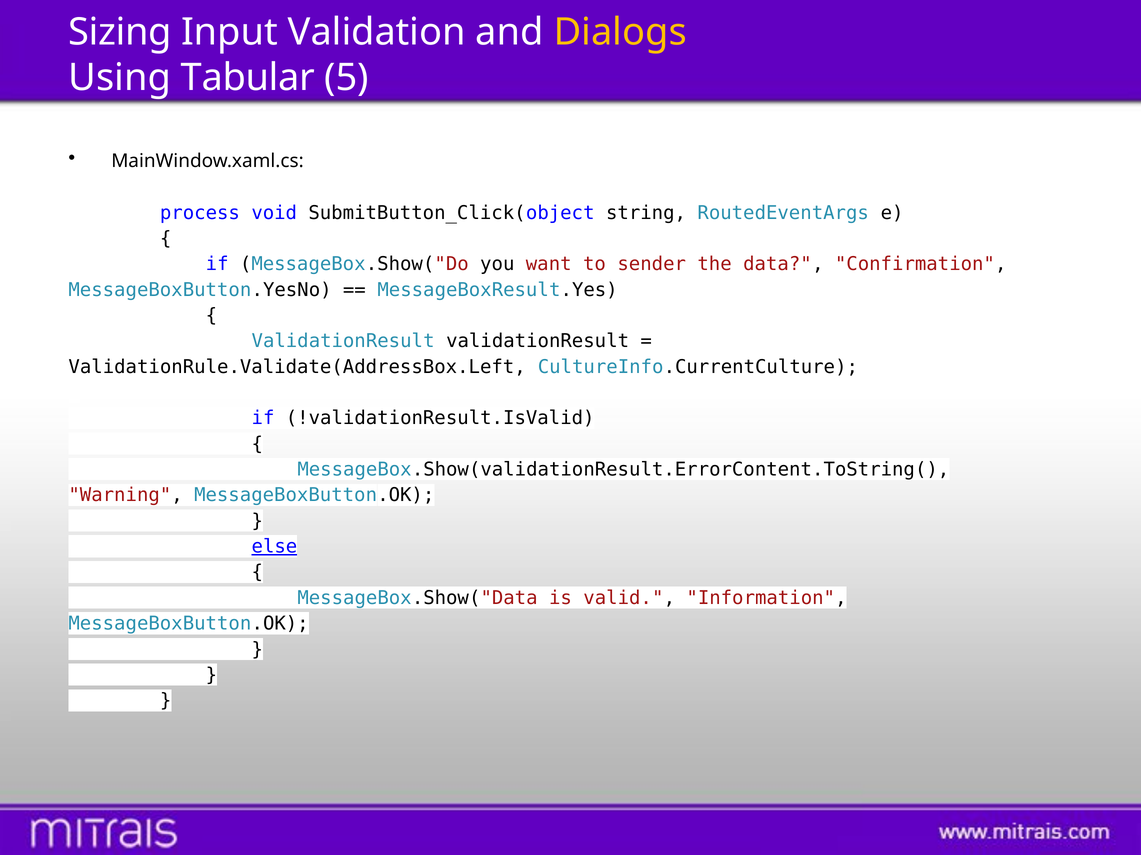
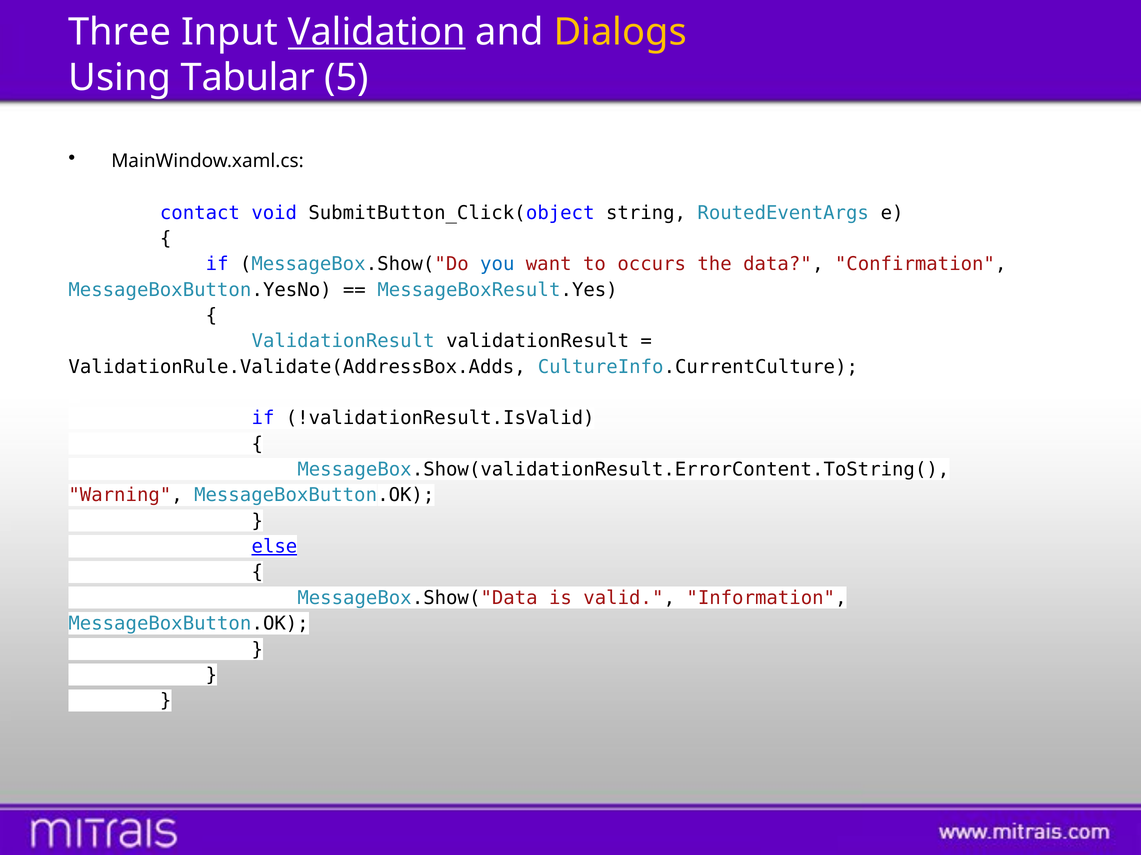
Sizing: Sizing -> Three
Validation underline: none -> present
process: process -> contact
you colour: black -> blue
sender: sender -> occurs
ValidationRule.Validate(AddressBox.Left: ValidationRule.Validate(AddressBox.Left -> ValidationRule.Validate(AddressBox.Adds
